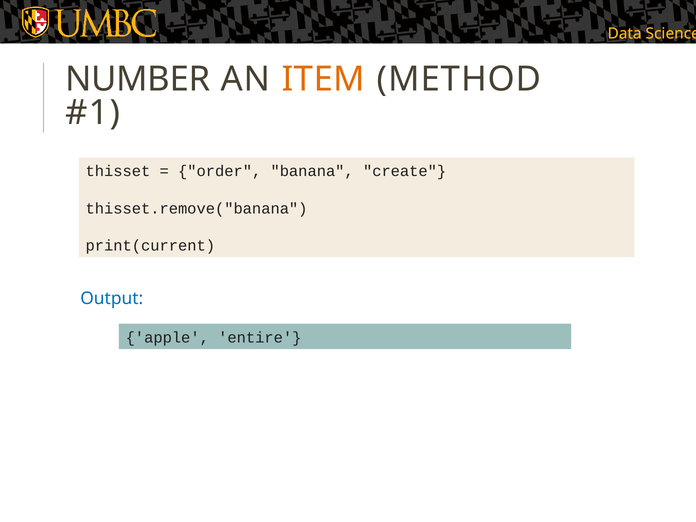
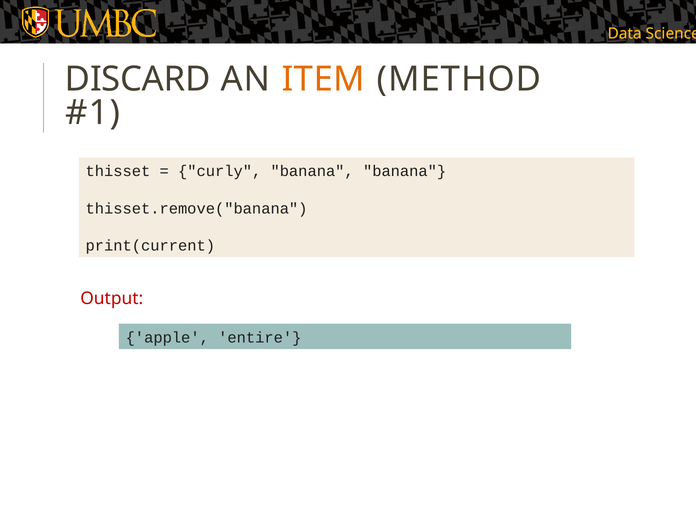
NUMBER: NUMBER -> DISCARD
order: order -> curly
banana create: create -> banana
Output colour: blue -> red
